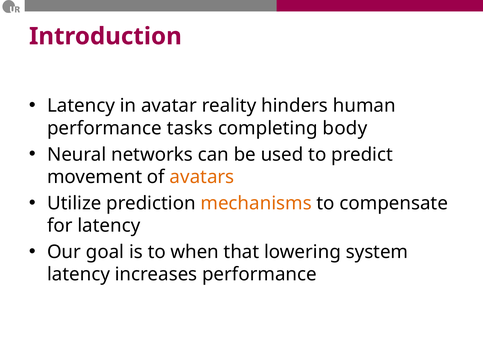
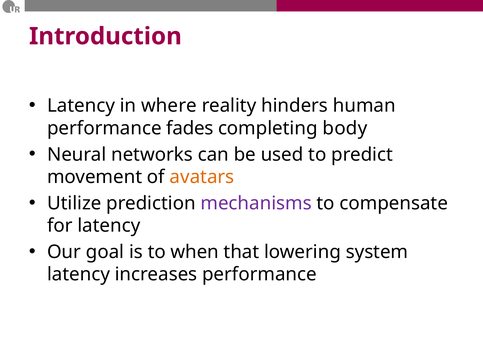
avatar: avatar -> where
tasks: tasks -> fades
mechanisms colour: orange -> purple
